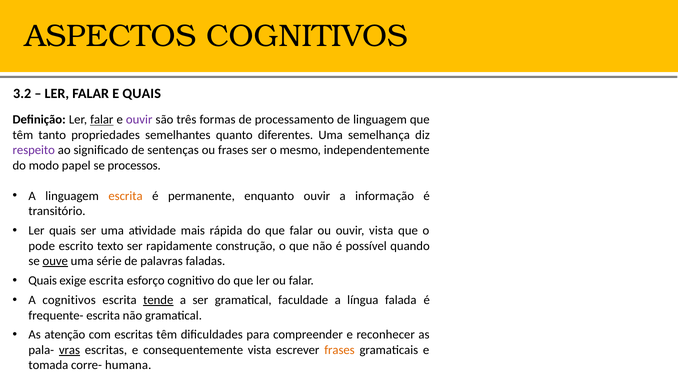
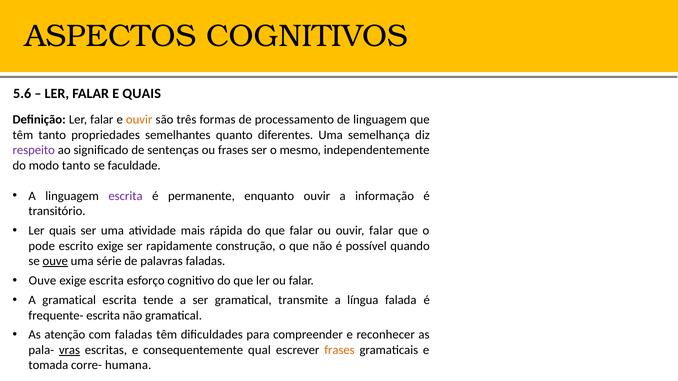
3.2: 3.2 -> 5.6
falar at (102, 120) underline: present -> none
ouvir at (139, 120) colour: purple -> orange
modo papel: papel -> tanto
processos: processos -> faculdade
escrita at (126, 196) colour: orange -> purple
ouvir vista: vista -> falar
escrito texto: texto -> exige
Quais at (43, 281): Quais -> Ouve
A cognitivos: cognitivos -> gramatical
tende underline: present -> none
faculdade: faculdade -> transmite
com escritas: escritas -> faladas
consequentemente vista: vista -> qual
